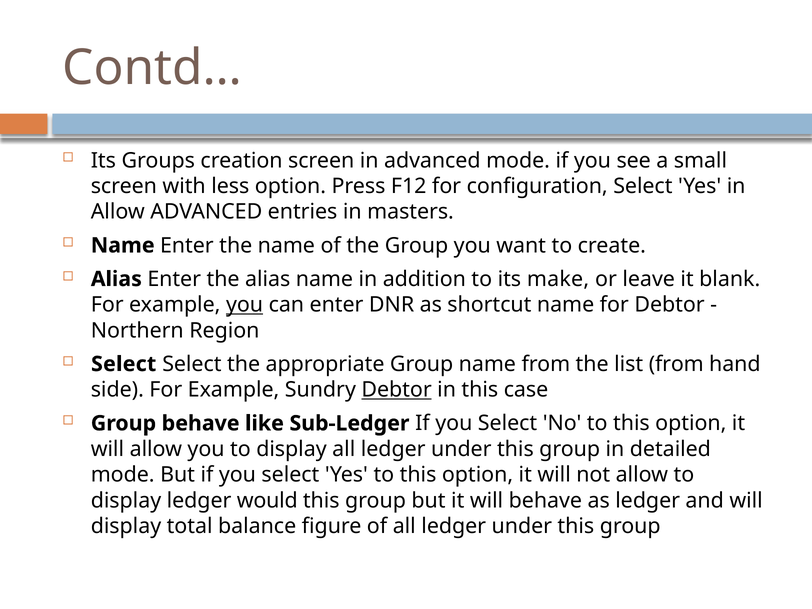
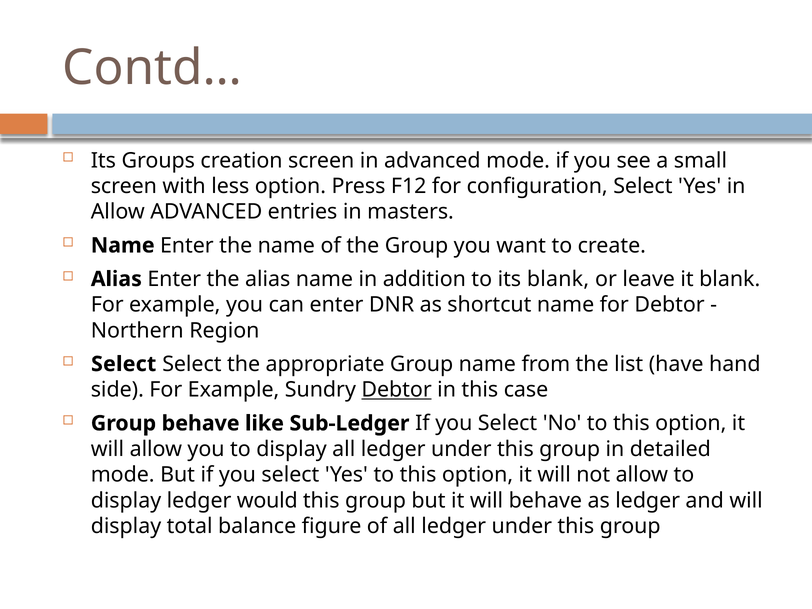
its make: make -> blank
you at (245, 305) underline: present -> none
list from: from -> have
